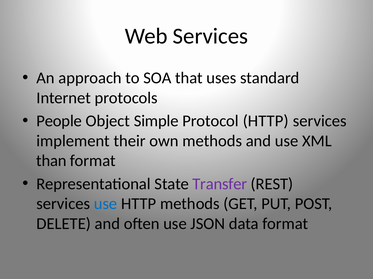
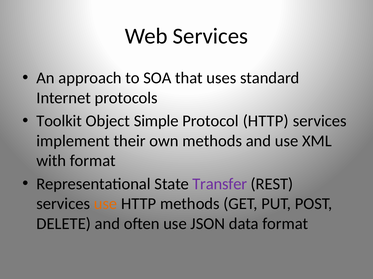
People: People -> Toolkit
than: than -> with
use at (106, 204) colour: blue -> orange
